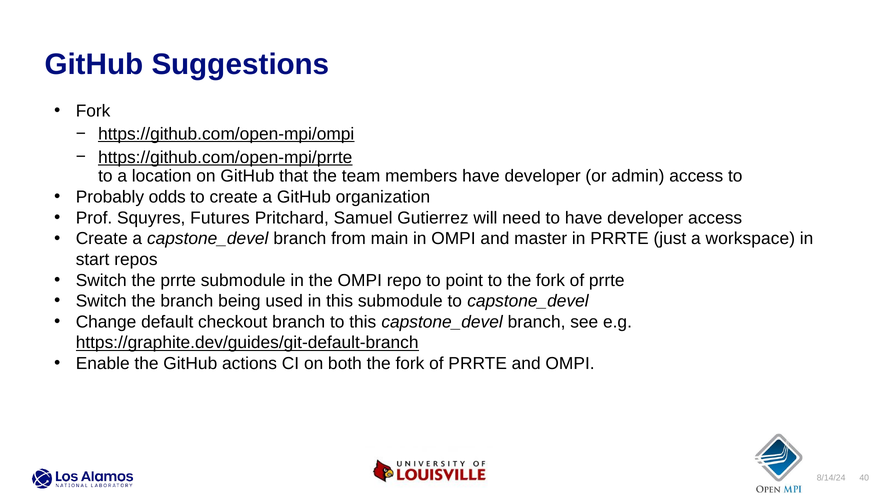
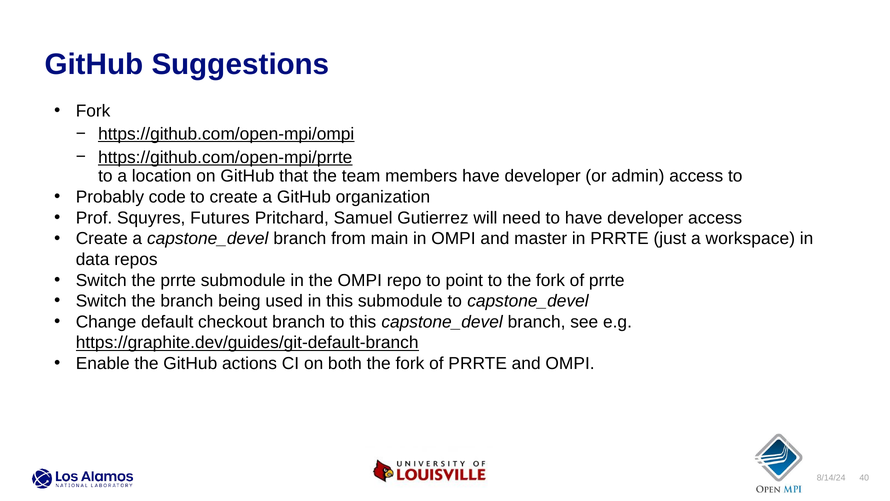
odds: odds -> code
start: start -> data
